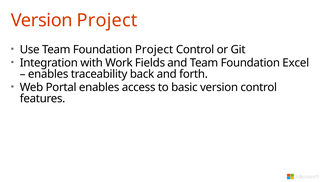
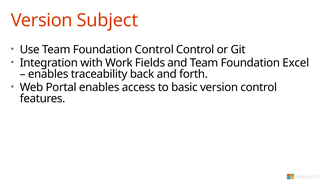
Version Project: Project -> Subject
Foundation Project: Project -> Control
